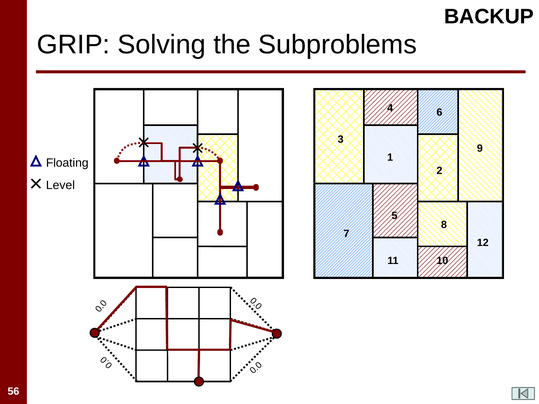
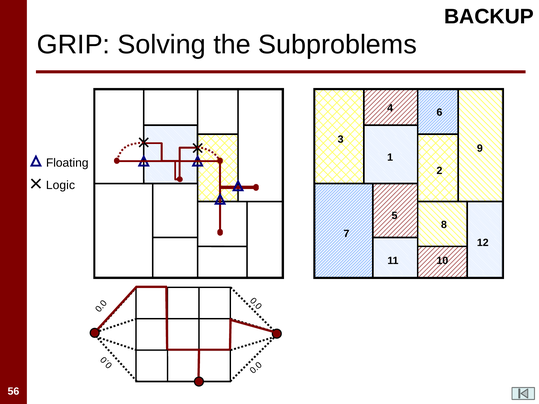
Level: Level -> Logic
